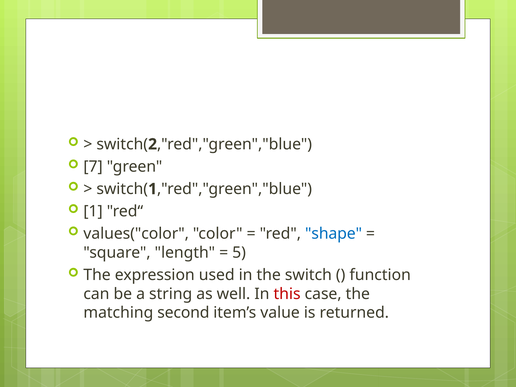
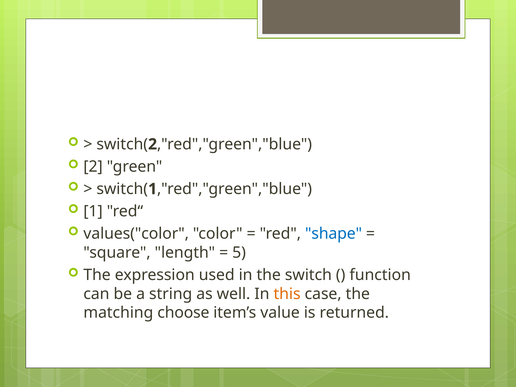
7 at (93, 167): 7 -> 2
this colour: red -> orange
second: second -> choose
